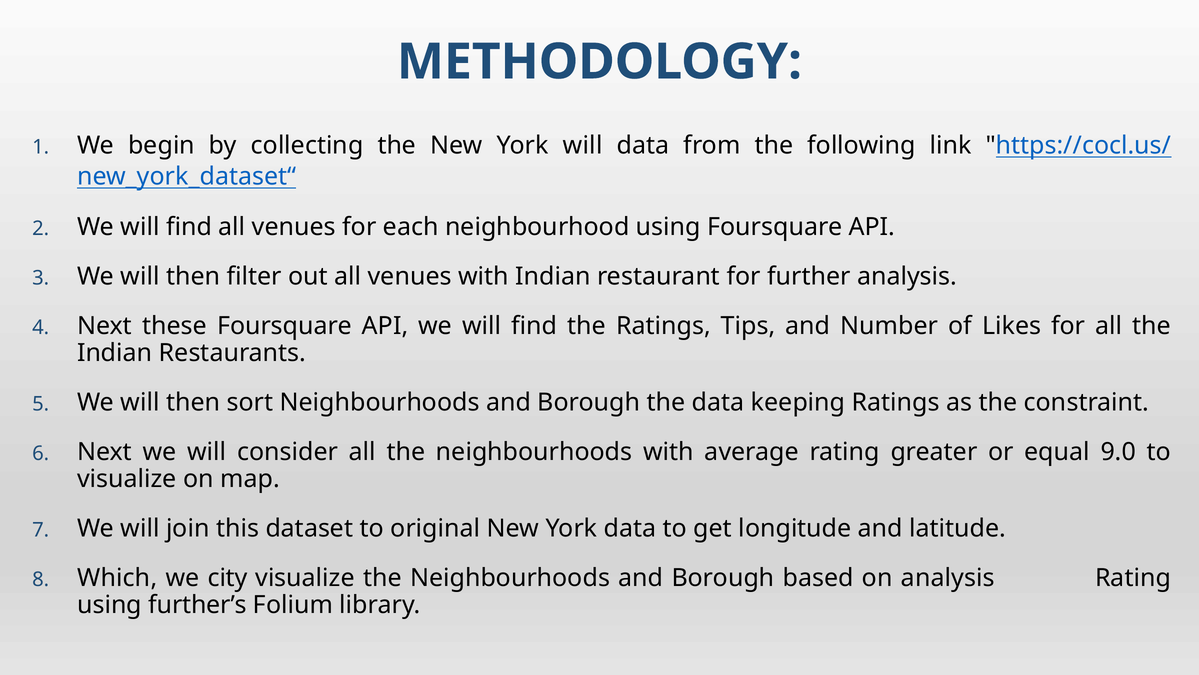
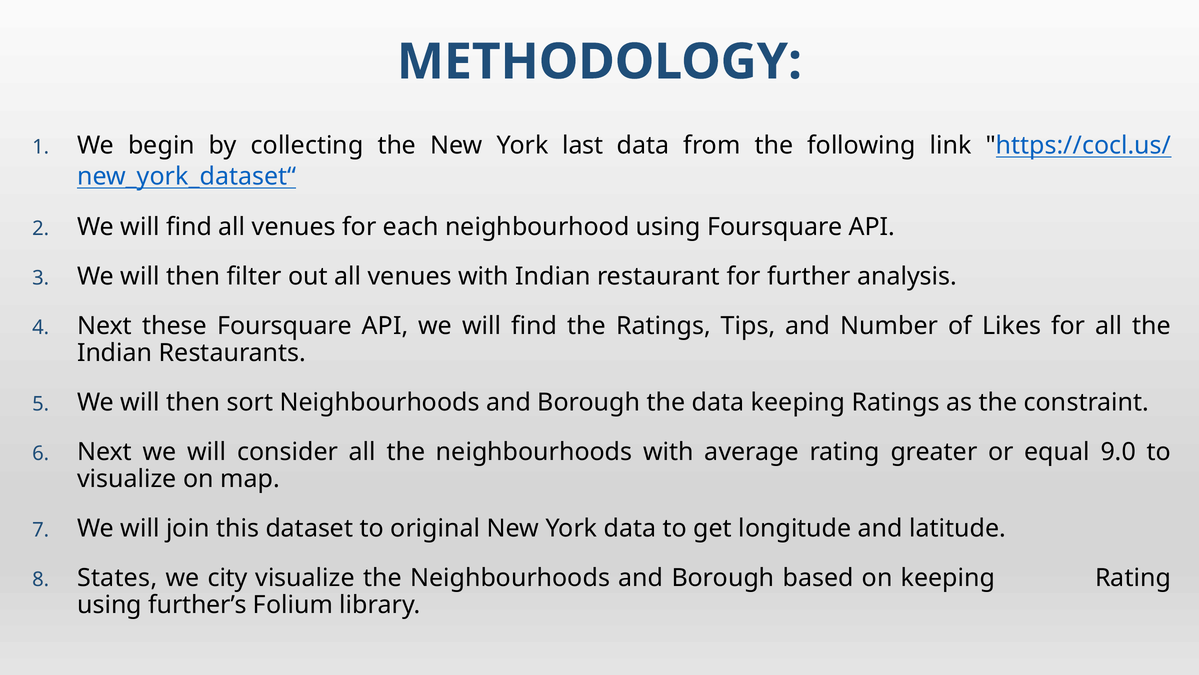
York will: will -> last
Which: Which -> States
on analysis: analysis -> keeping
